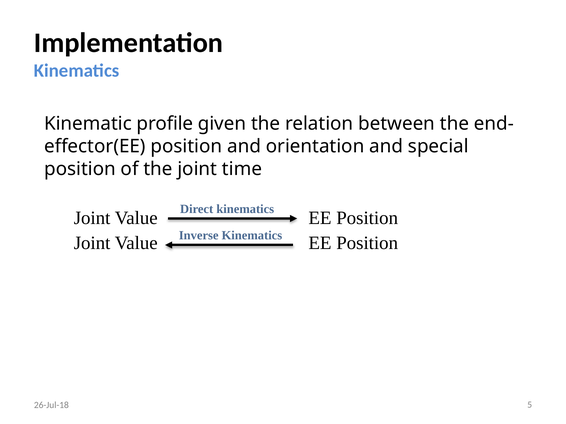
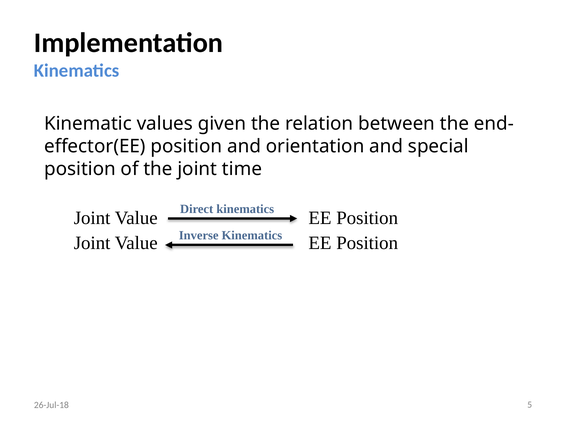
profile: profile -> values
